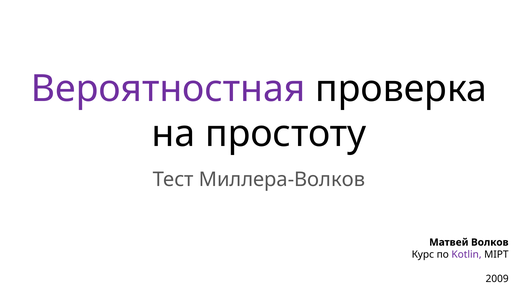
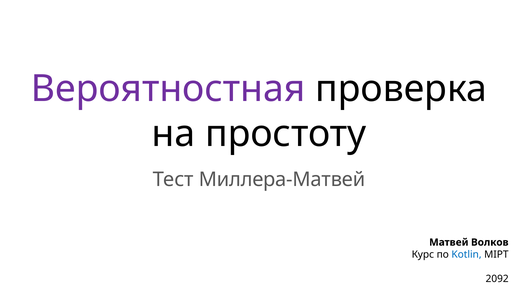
Миллера-Волков: Миллера-Волков -> Миллера-Матвей
Kotlin colour: purple -> blue
2009: 2009 -> 2092
